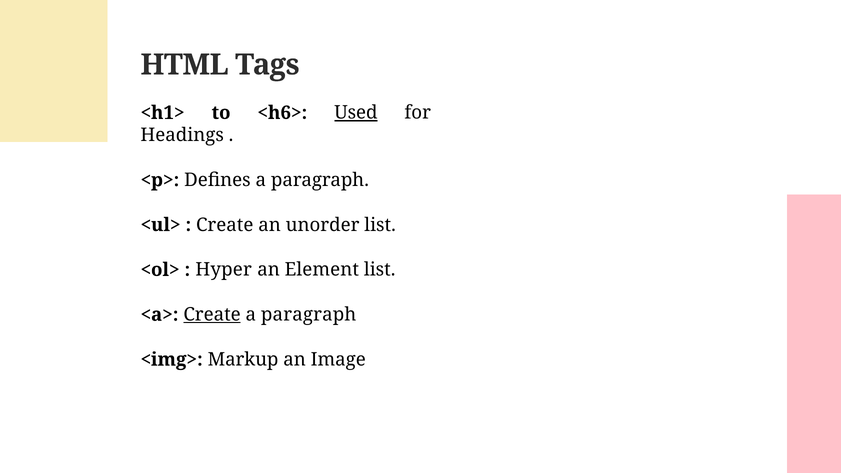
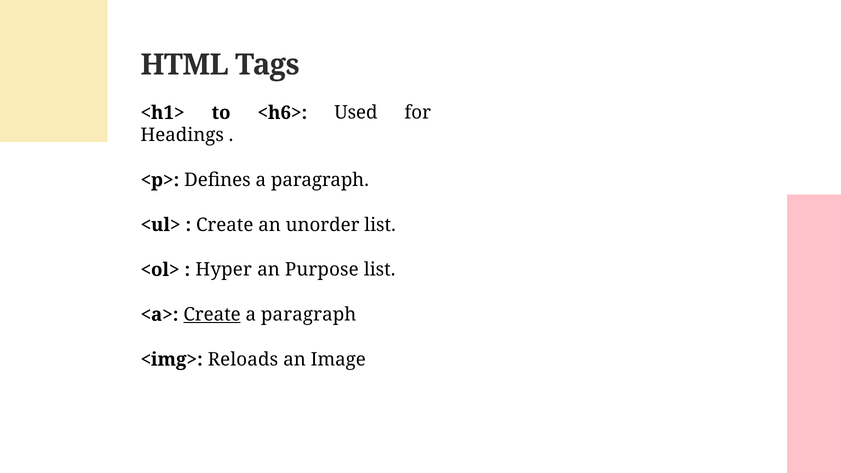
Used underline: present -> none
Element: Element -> Purpose
Markup: Markup -> Reloads
